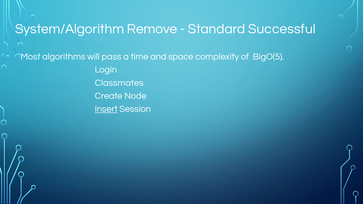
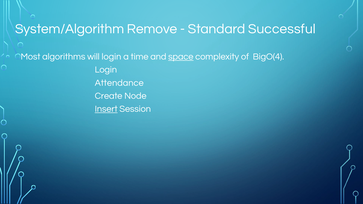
will pass: pass -> login
space underline: none -> present
BigO(5: BigO(5 -> BigO(4
Classmates: Classmates -> Attendance
